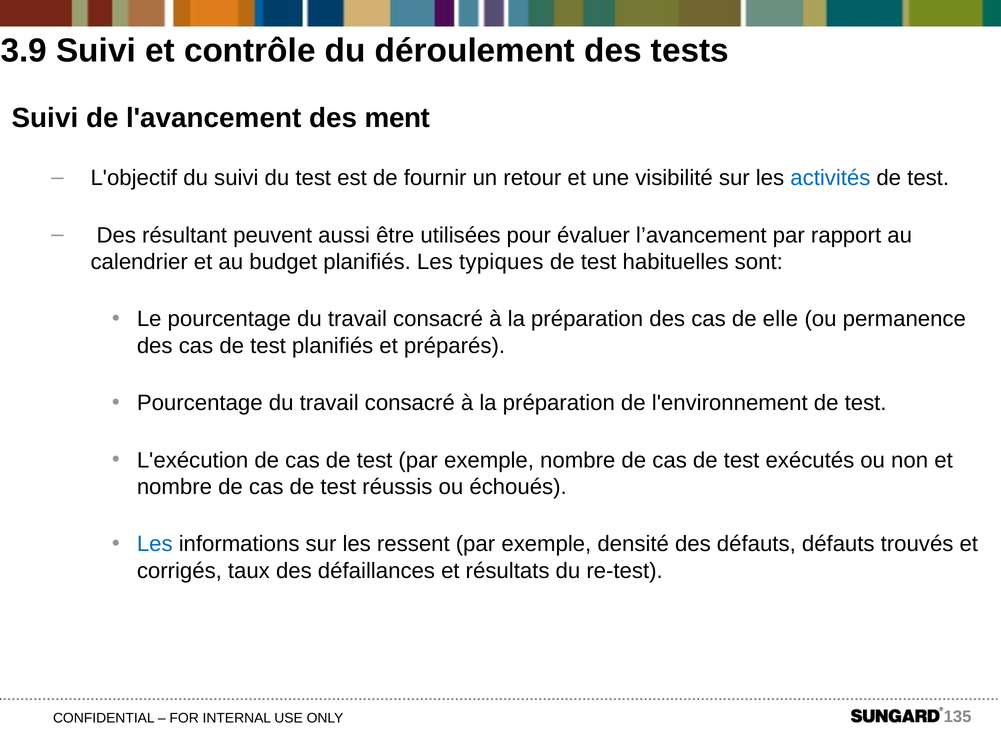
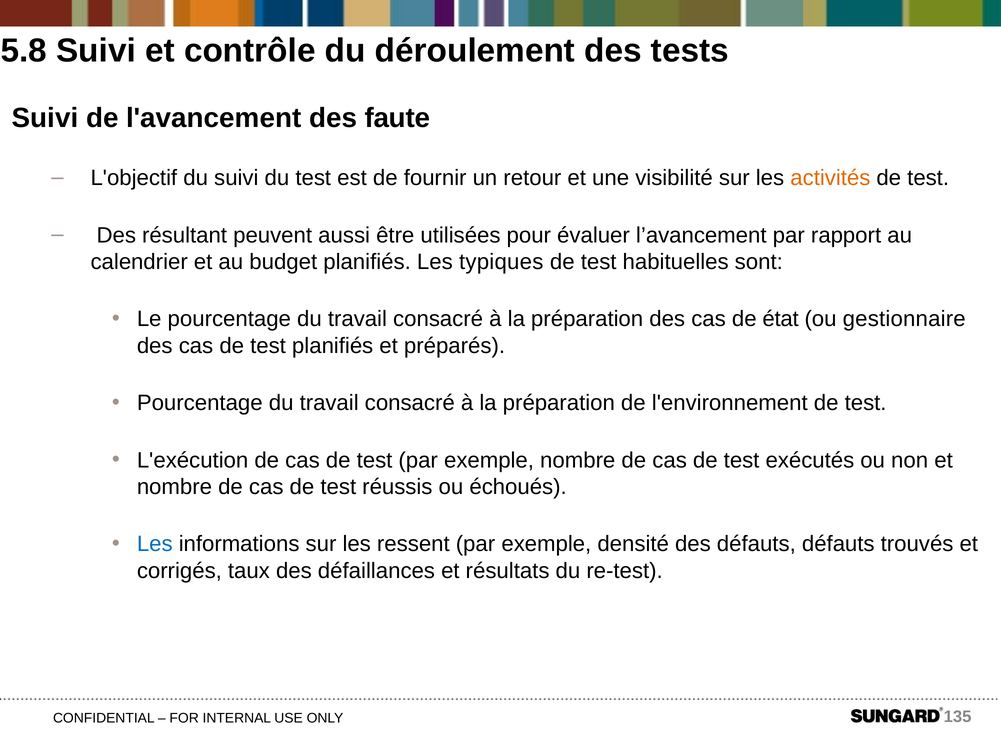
3.9: 3.9 -> 5.8
ment: ment -> faute
activités colour: blue -> orange
elle: elle -> état
permanence: permanence -> gestionnaire
